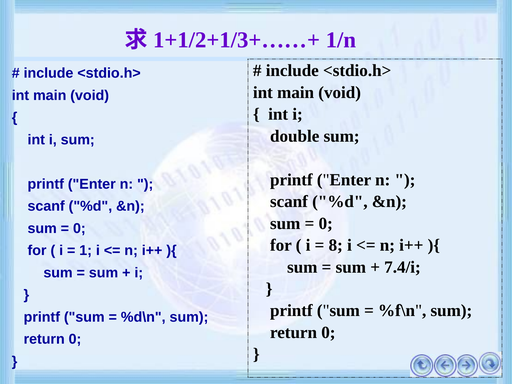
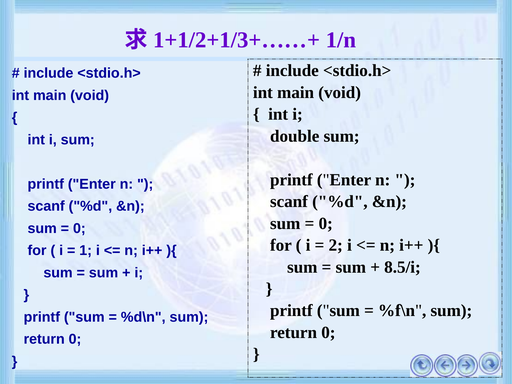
8: 8 -> 2
7.4/i: 7.4/i -> 8.5/i
